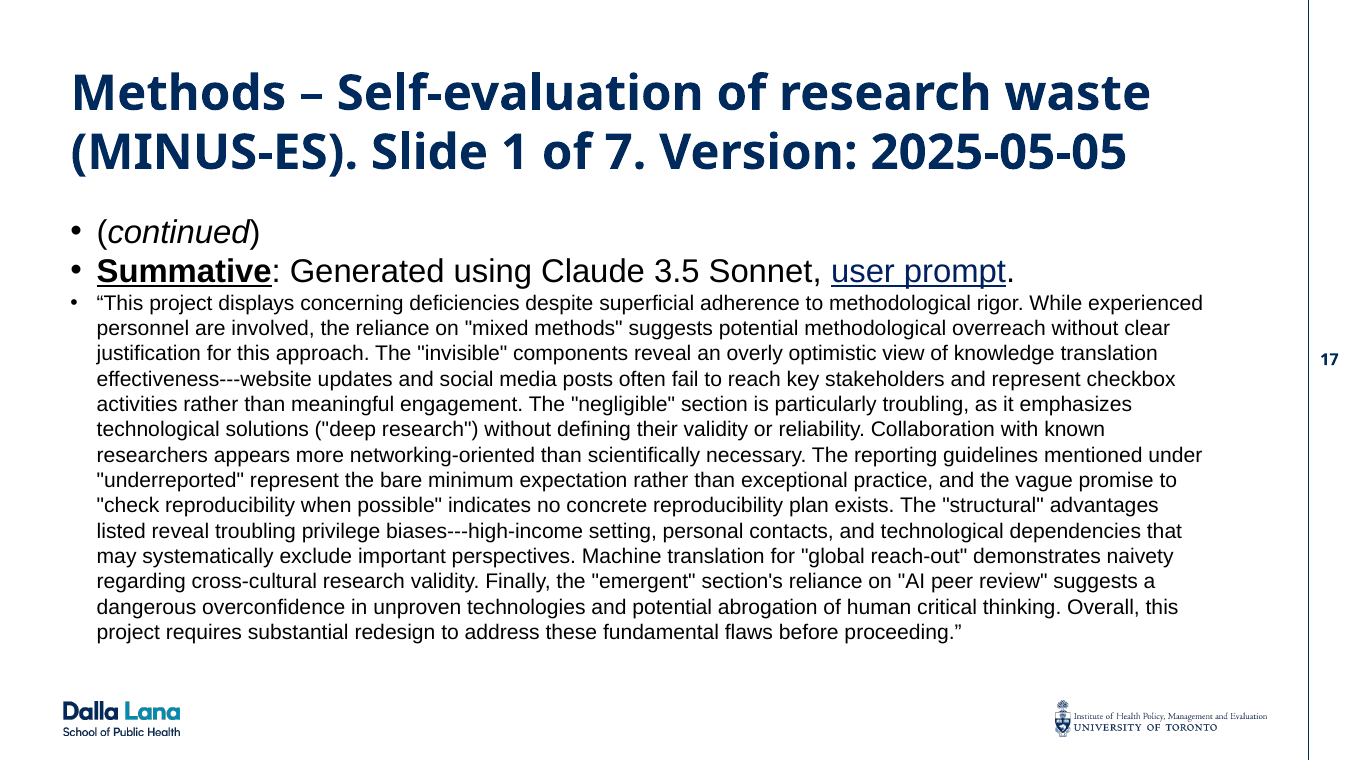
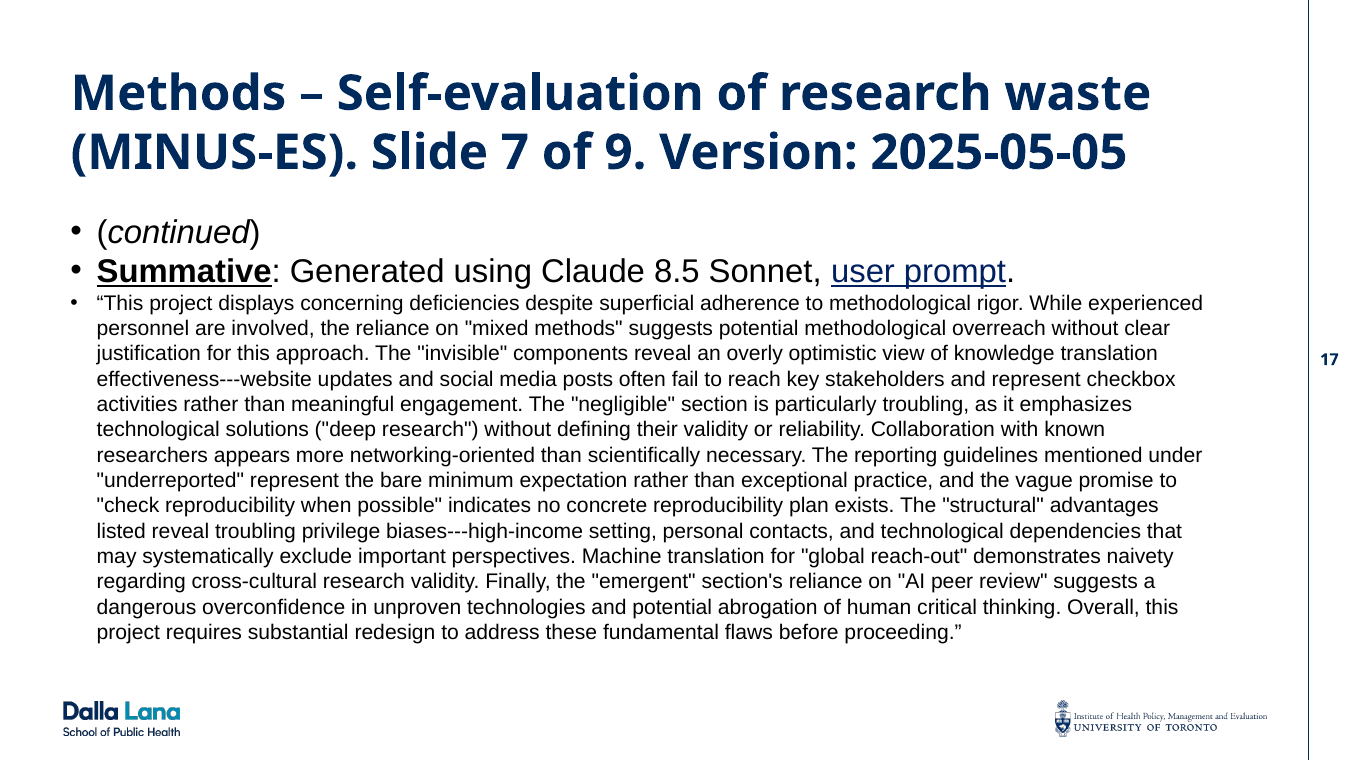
1: 1 -> 7
7: 7 -> 9
3.5: 3.5 -> 8.5
